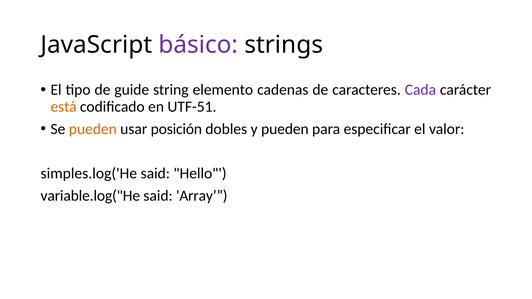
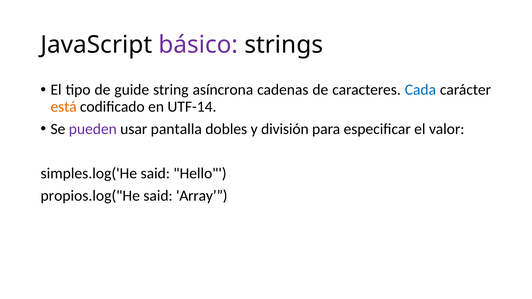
elemento: elemento -> asíncrona
Cada colour: purple -> blue
UTF-51: UTF-51 -> UTF-14
pueden at (93, 129) colour: orange -> purple
posición: posición -> pantalla
y pueden: pueden -> división
variable.log("He: variable.log("He -> propios.log("He
